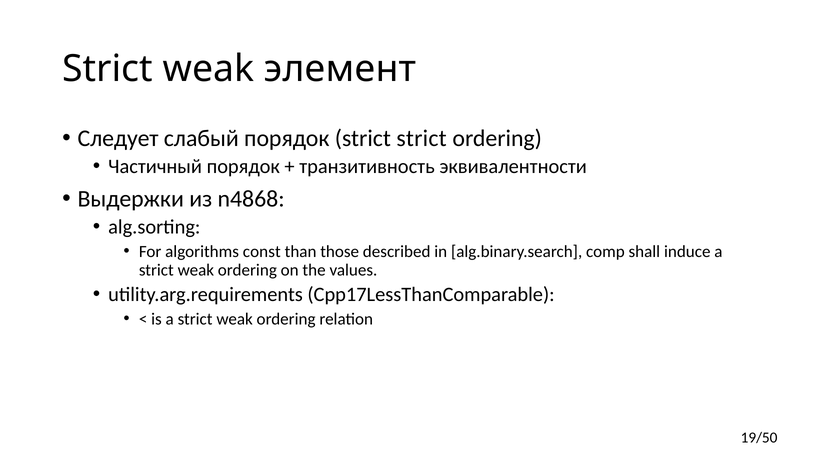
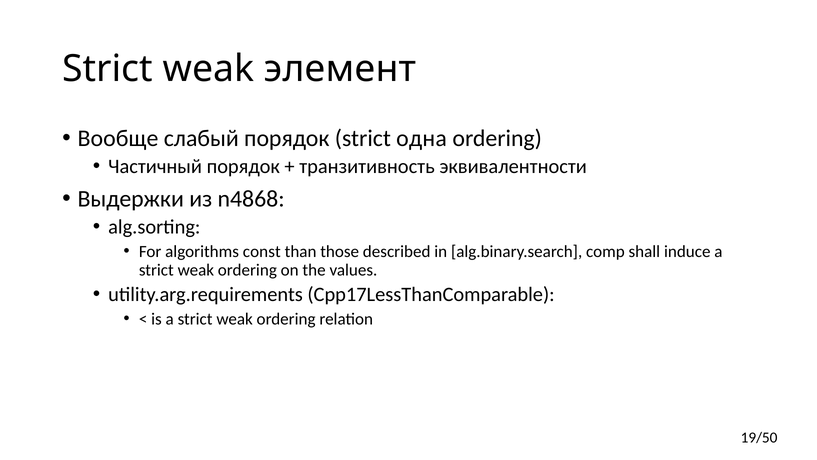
Следует: Следует -> Вообще
strict strict: strict -> одна
